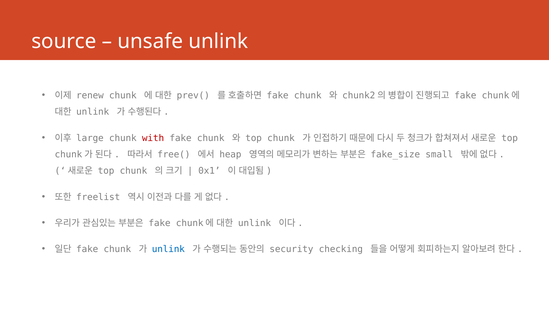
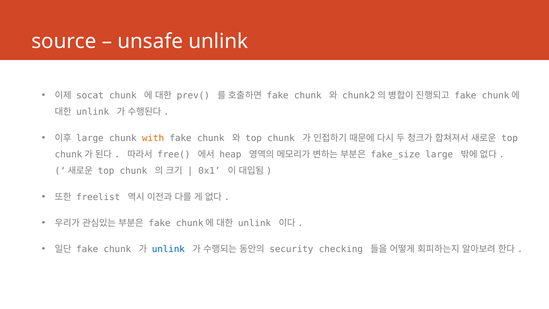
renew: renew -> socat
with colour: red -> orange
fake_size small: small -> large
